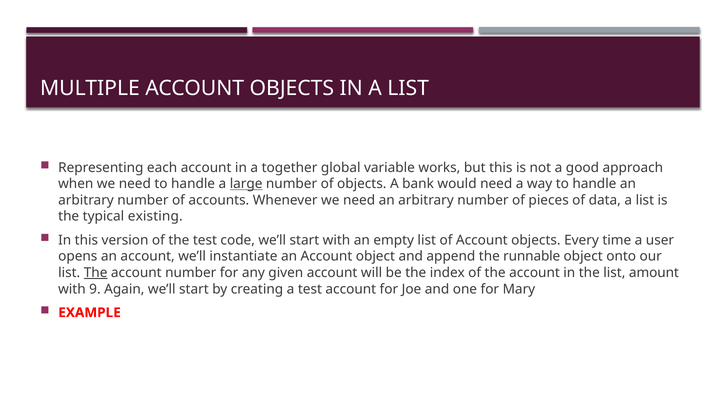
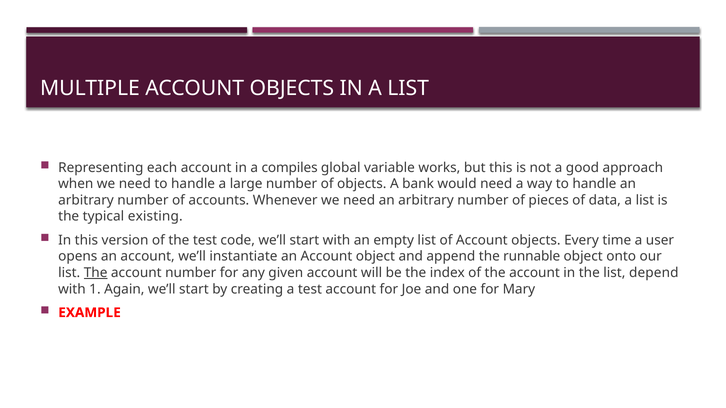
together: together -> compiles
large underline: present -> none
amount: amount -> depend
9: 9 -> 1
